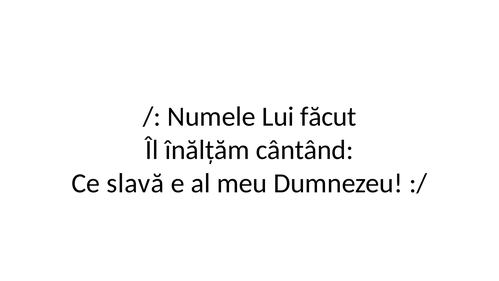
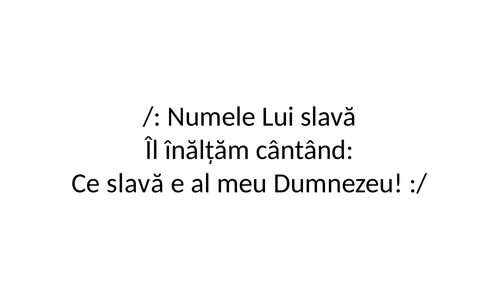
Lui făcut: făcut -> slavă
